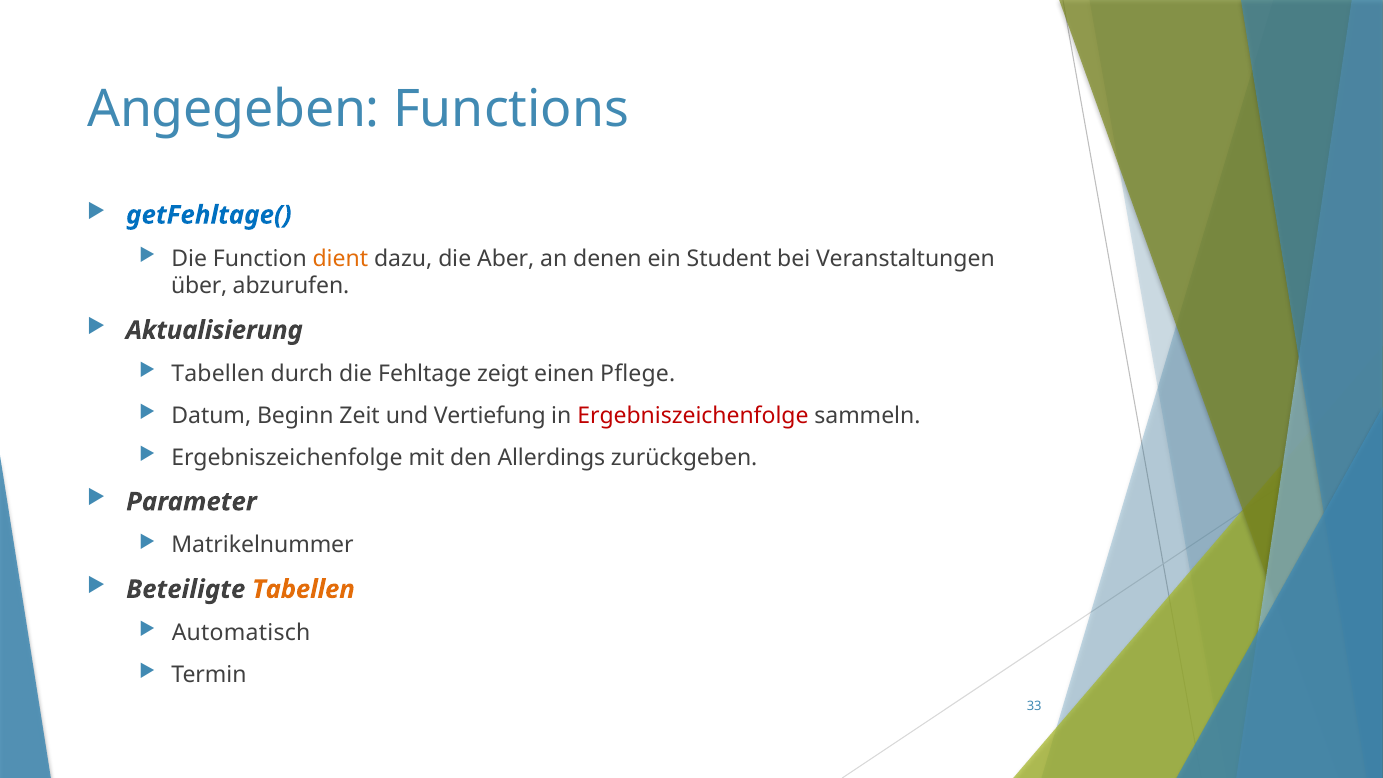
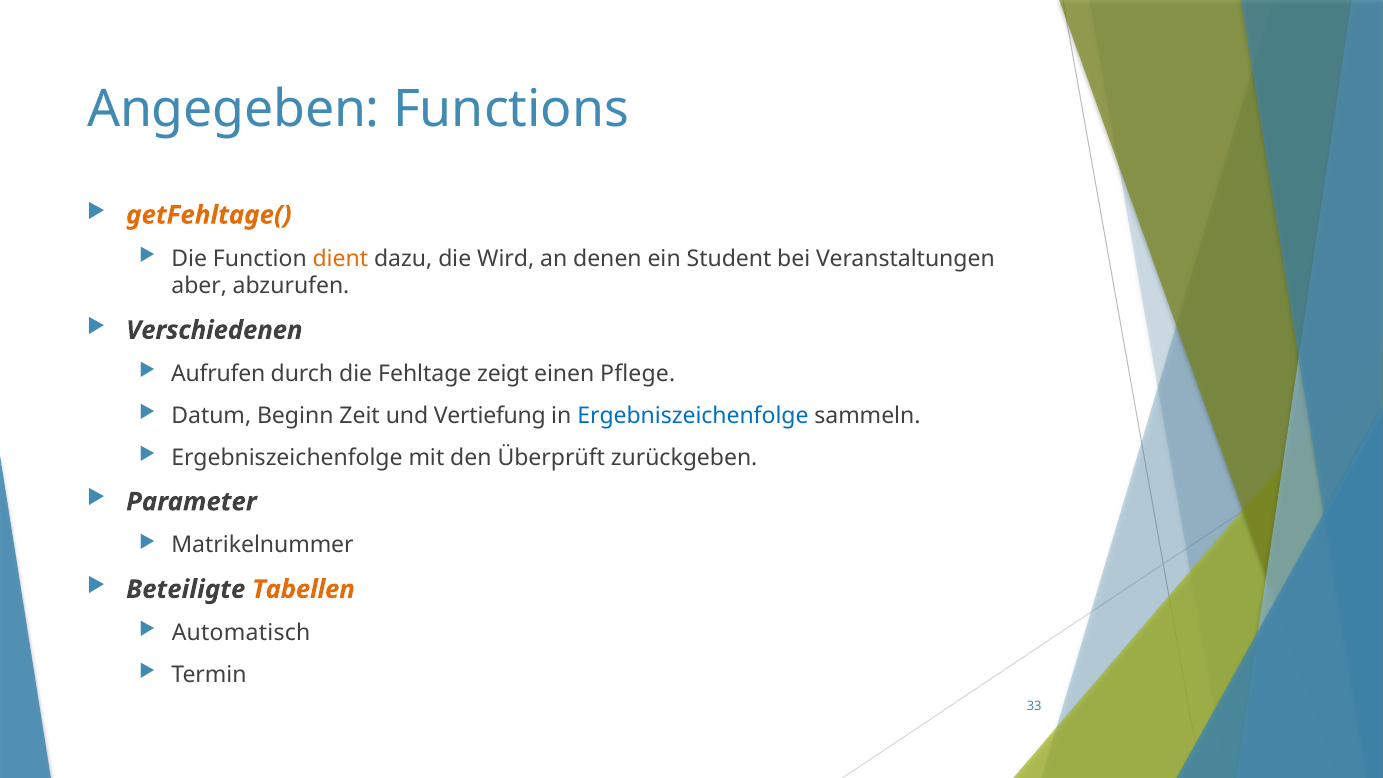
getFehltage( colour: blue -> orange
Aber: Aber -> Wird
über: über -> aber
Aktualisierung: Aktualisierung -> Verschiedenen
Tabellen at (218, 374): Tabellen -> Aufrufen
Ergebniszeichenfolge at (693, 416) colour: red -> blue
Allerdings: Allerdings -> Überprüft
